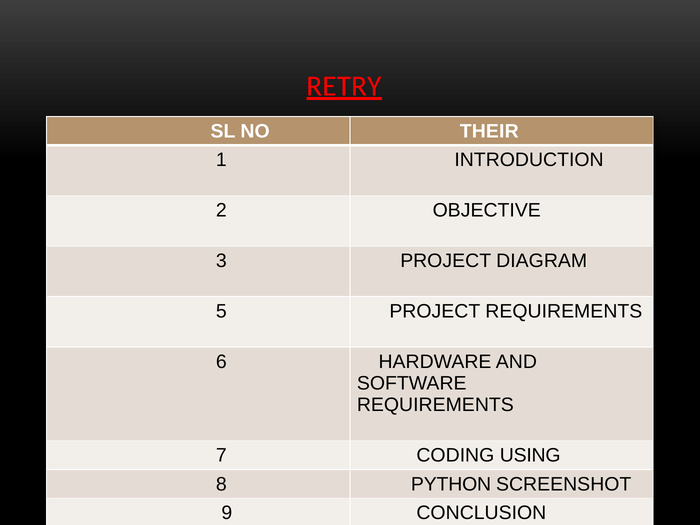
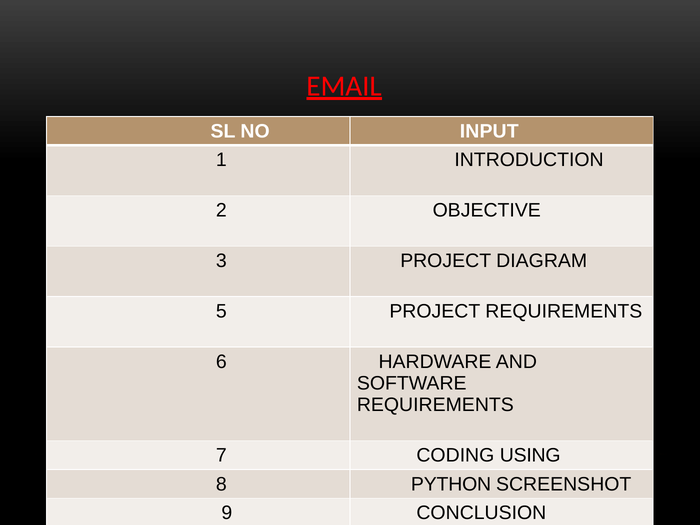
RETRY: RETRY -> EMAIL
THEIR: THEIR -> INPUT
